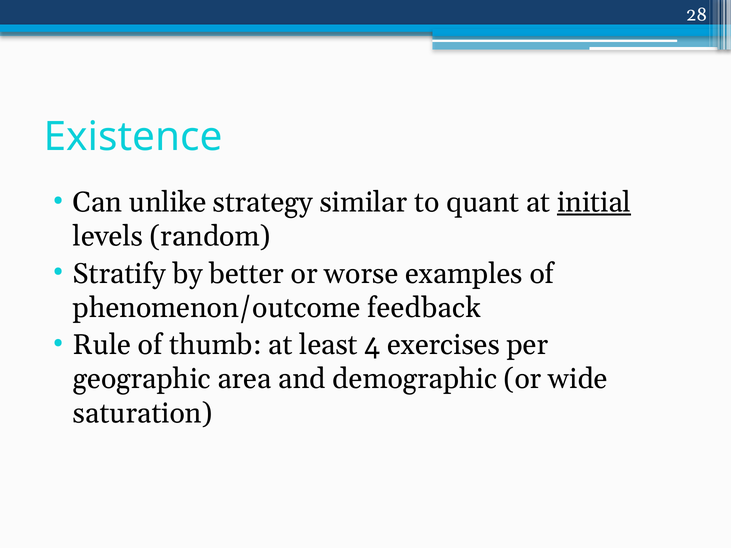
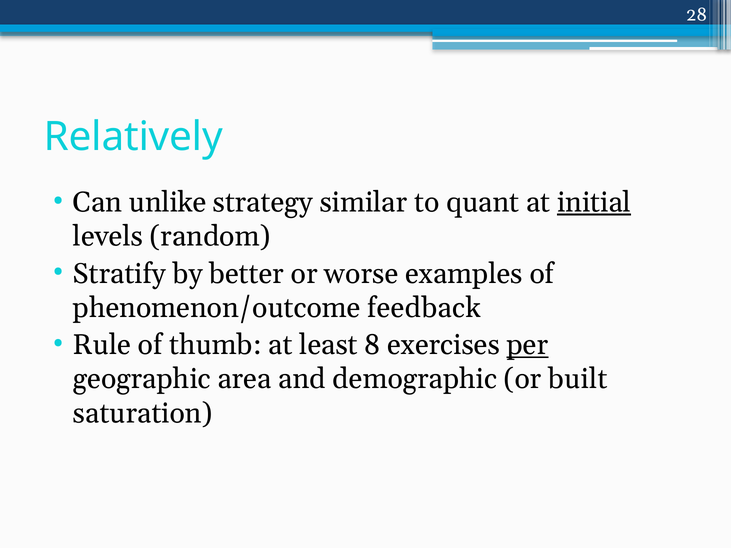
Existence: Existence -> Relatively
4: 4 -> 8
per underline: none -> present
wide: wide -> built
